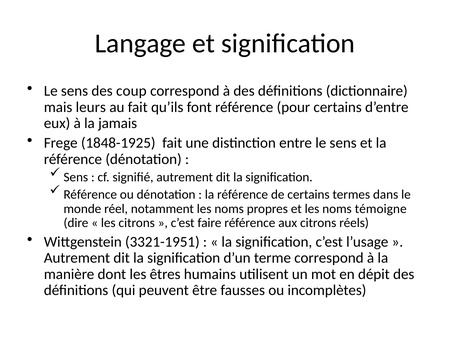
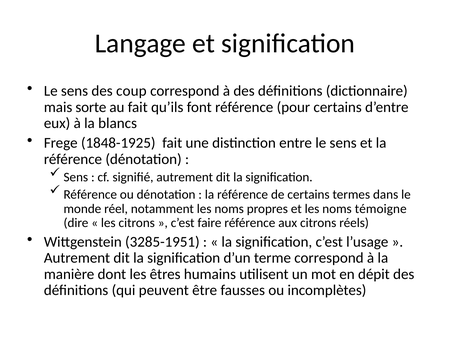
leurs: leurs -> sorte
jamais: jamais -> blancs
3321-1951: 3321-1951 -> 3285-1951
